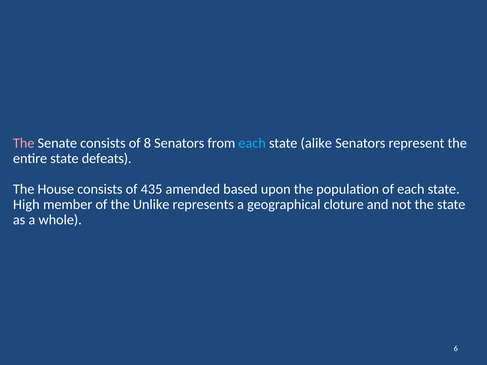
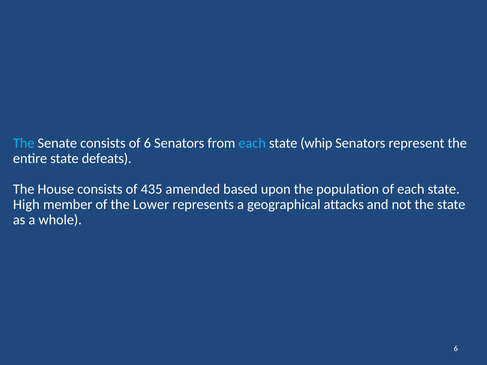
The at (24, 143) colour: pink -> light blue
of 8: 8 -> 6
alike: alike -> whip
Unlike: Unlike -> Lower
cloture: cloture -> attacks
